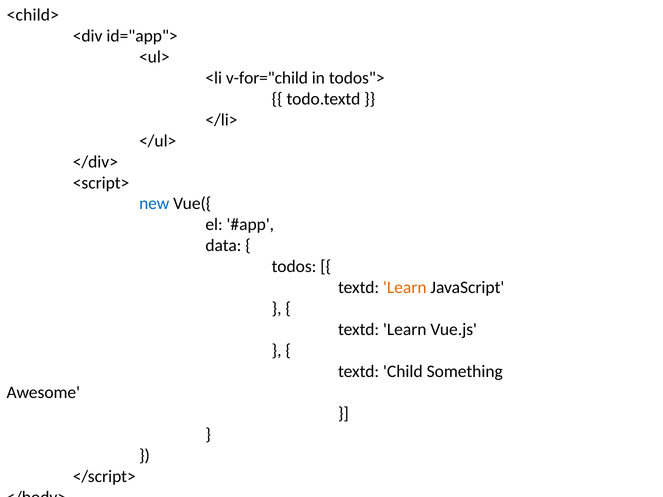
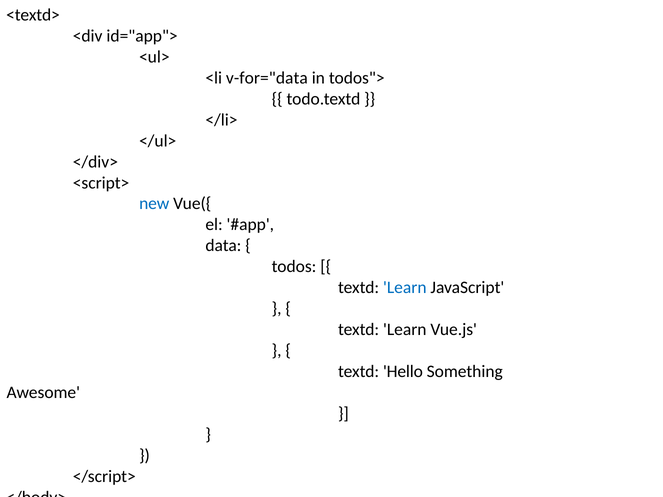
<child>: <child> -> <textd>
v-for="child: v-for="child -> v-for="data
Learn at (405, 288) colour: orange -> blue
Child: Child -> Hello
